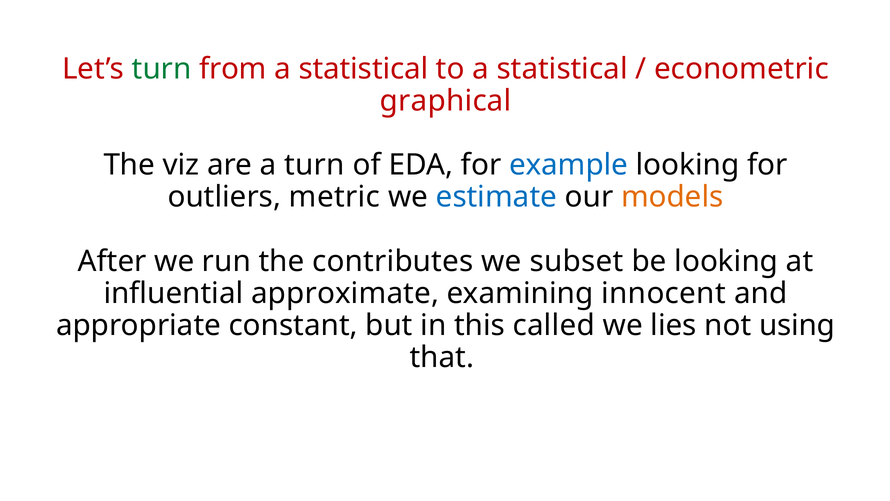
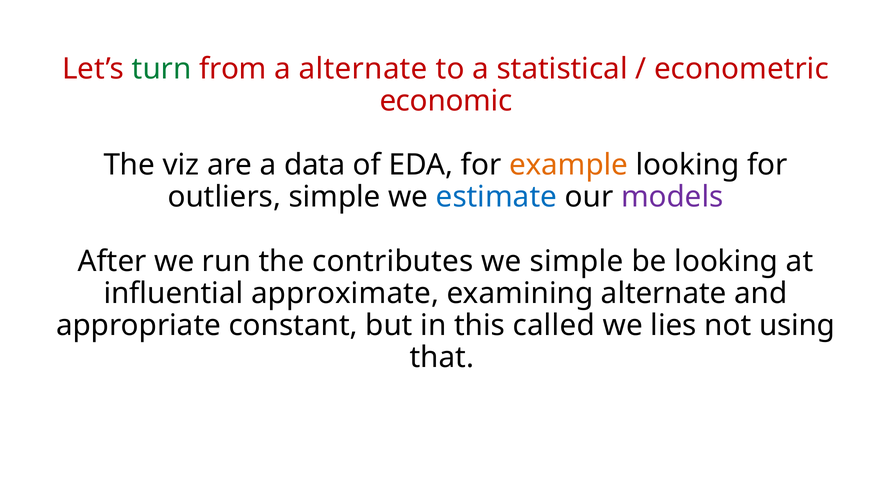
from a statistical: statistical -> alternate
graphical: graphical -> economic
a turn: turn -> data
example colour: blue -> orange
outliers metric: metric -> simple
models colour: orange -> purple
we subset: subset -> simple
examining innocent: innocent -> alternate
